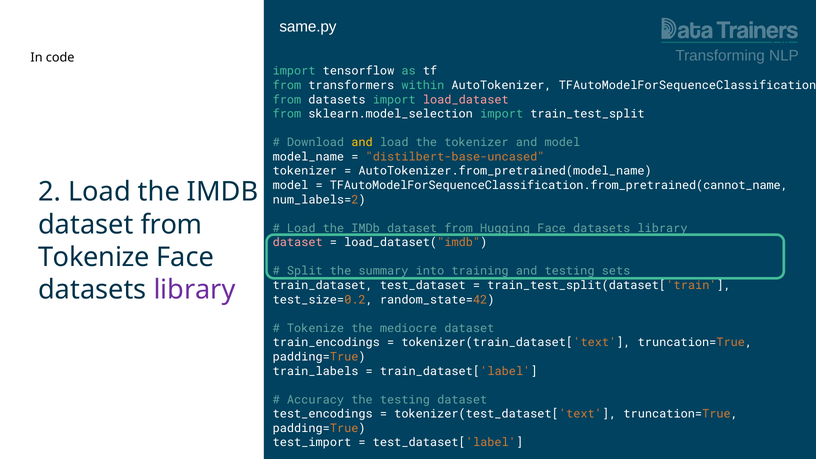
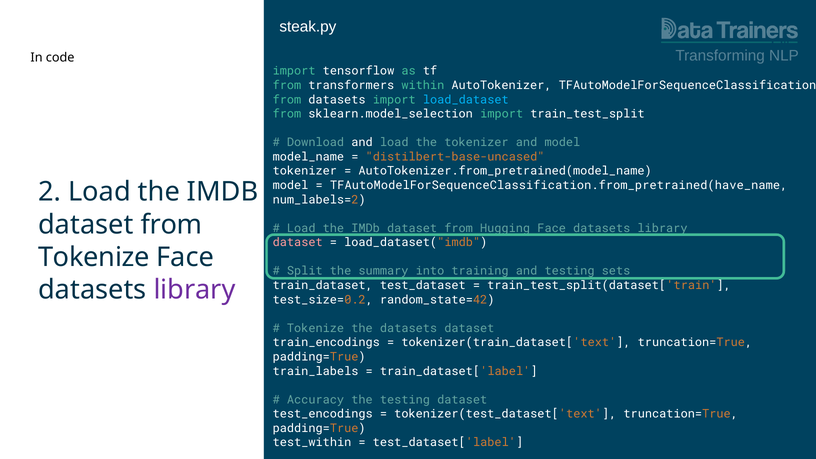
same.py: same.py -> steak.py
load_dataset colour: pink -> light blue
and at (362, 142) colour: yellow -> white
TFAutoModelForSequenceClassification.from_pretrained(cannot_name: TFAutoModelForSequenceClassification.from_pretrained(cannot_name -> TFAutoModelForSequenceClassification.from_pretrained(have_name
the mediocre: mediocre -> datasets
test_import: test_import -> test_within
